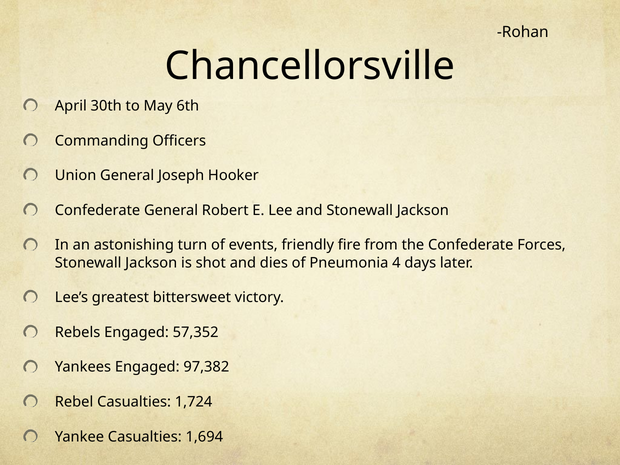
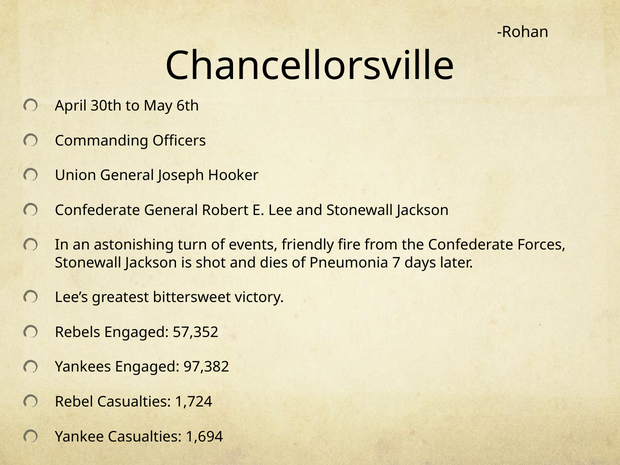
4: 4 -> 7
